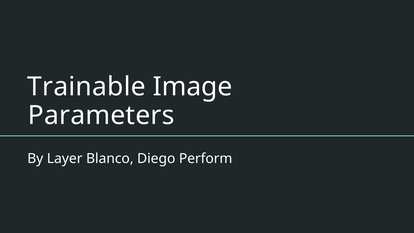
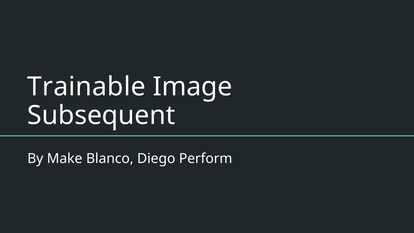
Parameters: Parameters -> Subsequent
Layer: Layer -> Make
